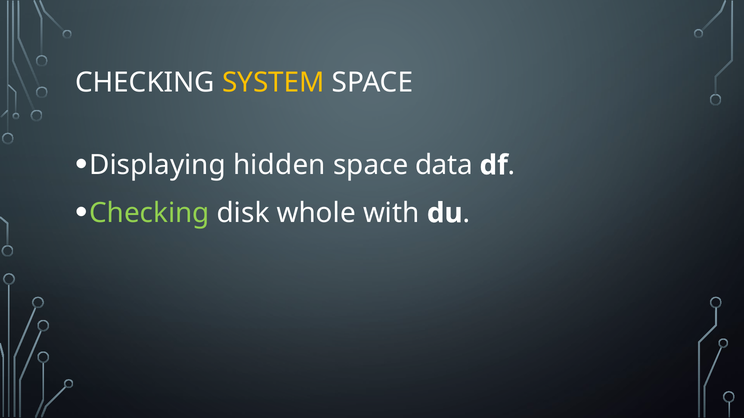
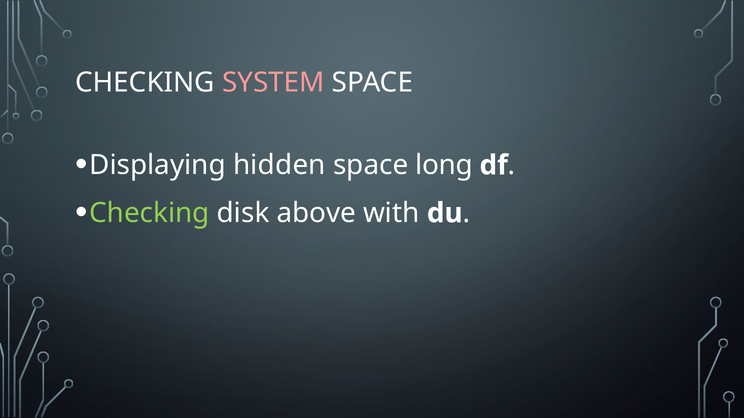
SYSTEM colour: yellow -> pink
data: data -> long
whole: whole -> above
